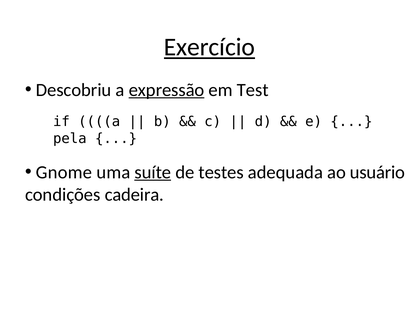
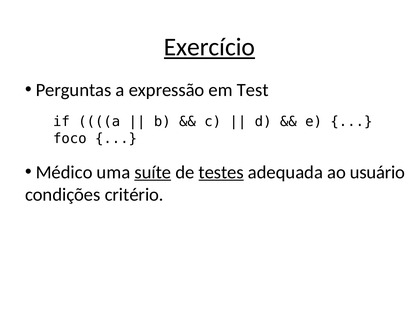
Descobriu: Descobriu -> Perguntas
expressão underline: present -> none
pela: pela -> foco
Gnome: Gnome -> Médico
testes underline: none -> present
cadeira: cadeira -> critério
